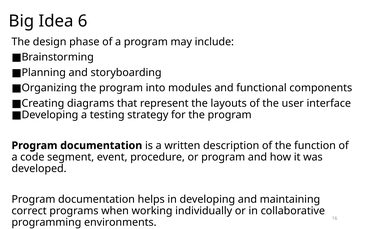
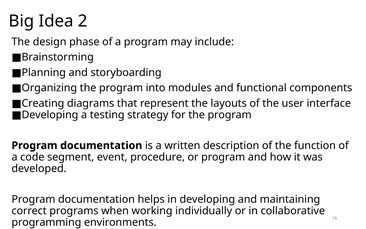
6: 6 -> 2
